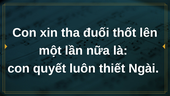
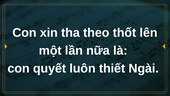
đuối: đuối -> theo
